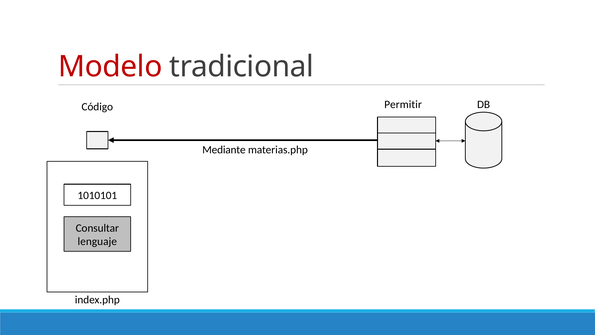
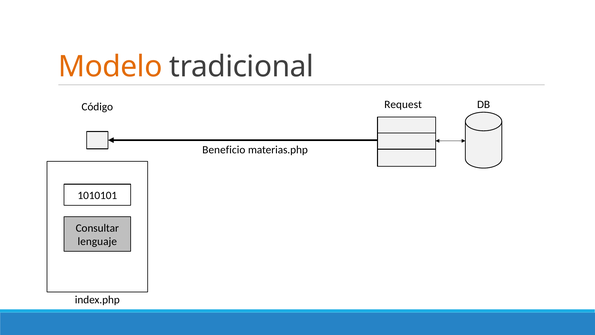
Modelo colour: red -> orange
Permitir: Permitir -> Request
Mediante: Mediante -> Beneficio
